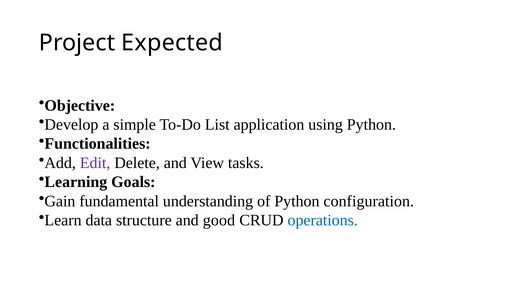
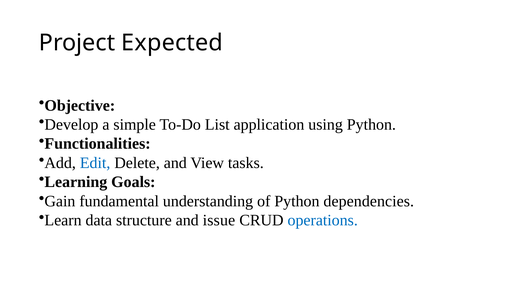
Edit colour: purple -> blue
configuration: configuration -> dependencies
good: good -> issue
